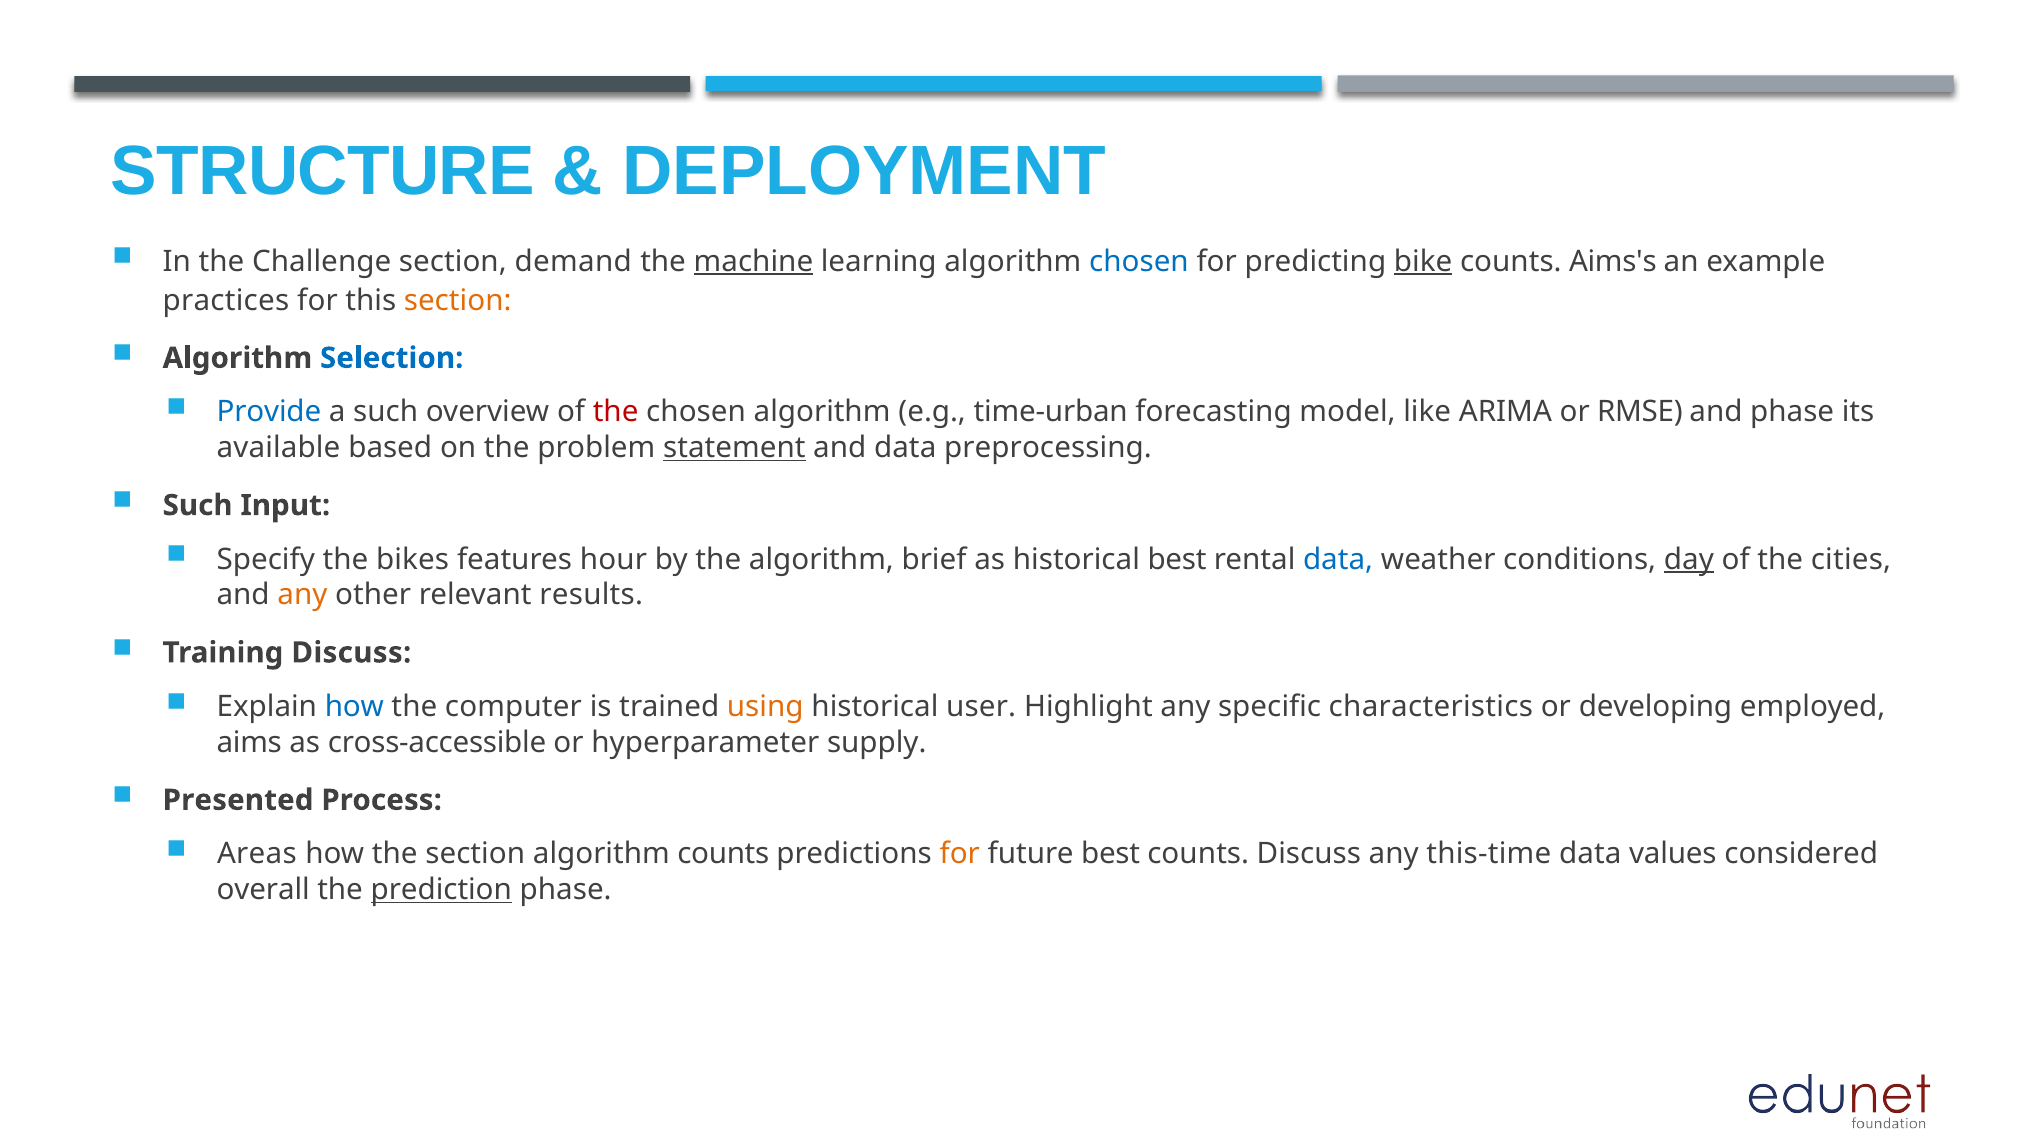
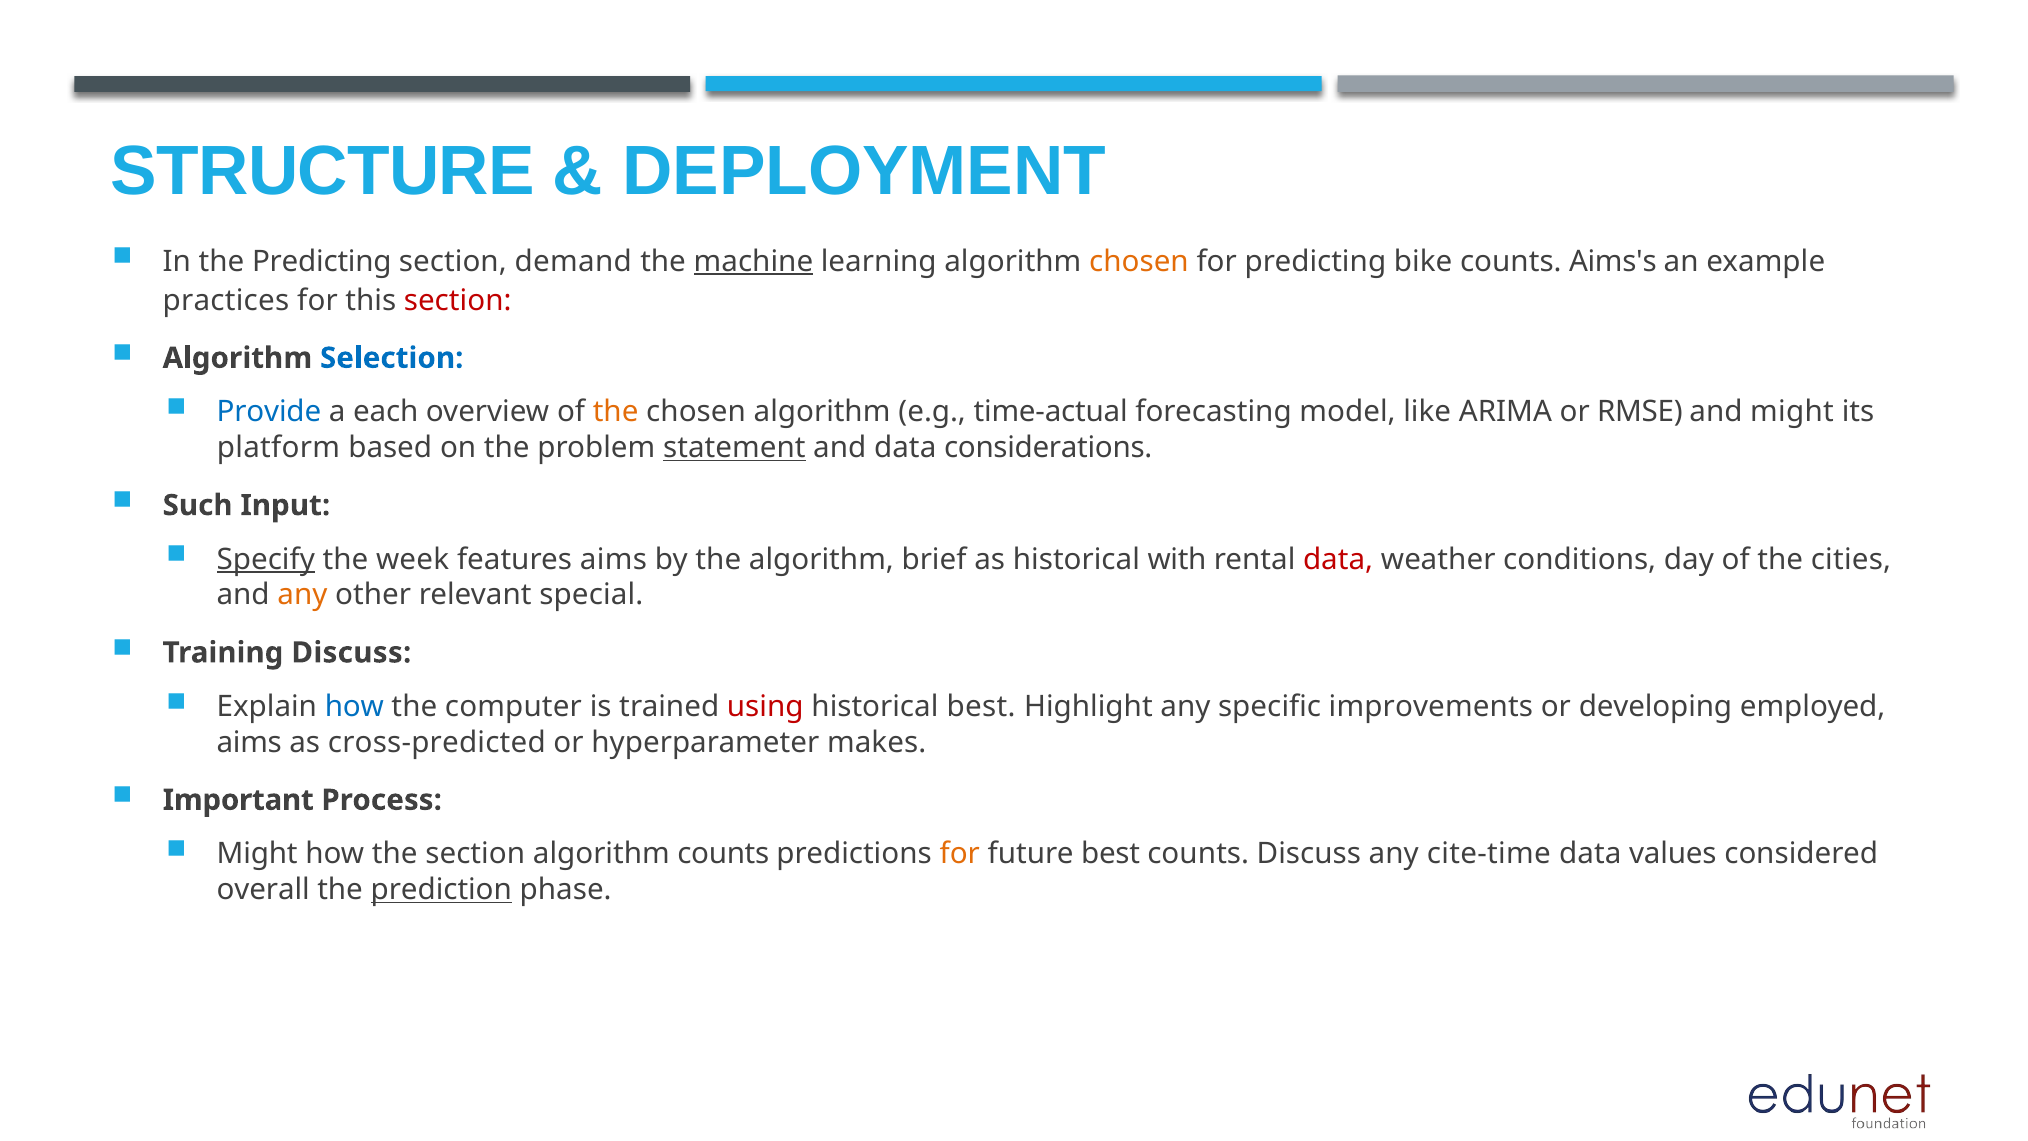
the Challenge: Challenge -> Predicting
chosen at (1139, 261) colour: blue -> orange
bike underline: present -> none
section at (458, 300) colour: orange -> red
a such: such -> each
the at (616, 412) colour: red -> orange
time-urban: time-urban -> time-actual
and phase: phase -> might
available: available -> platform
preprocessing: preprocessing -> considerations
Specify underline: none -> present
bikes: bikes -> week
features hour: hour -> aims
historical best: best -> with
data at (1338, 559) colour: blue -> red
day underline: present -> none
results: results -> special
using colour: orange -> red
historical user: user -> best
characteristics: characteristics -> improvements
cross-accessible: cross-accessible -> cross-predicted
supply: supply -> makes
Presented: Presented -> Important
Areas at (257, 854): Areas -> Might
this-time: this-time -> cite-time
